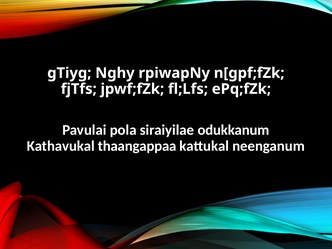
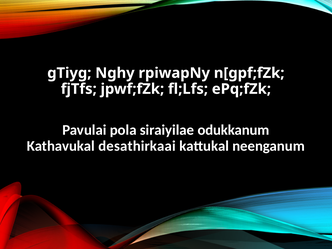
thaangappaa: thaangappaa -> desathirkaai
